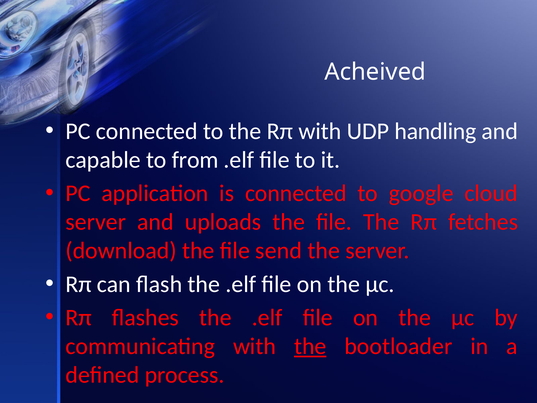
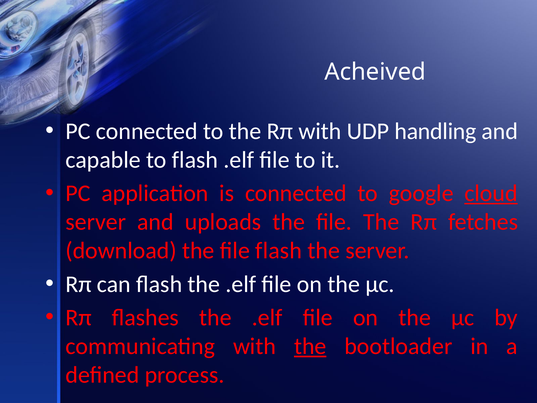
to from: from -> flash
cloud underline: none -> present
file send: send -> flash
